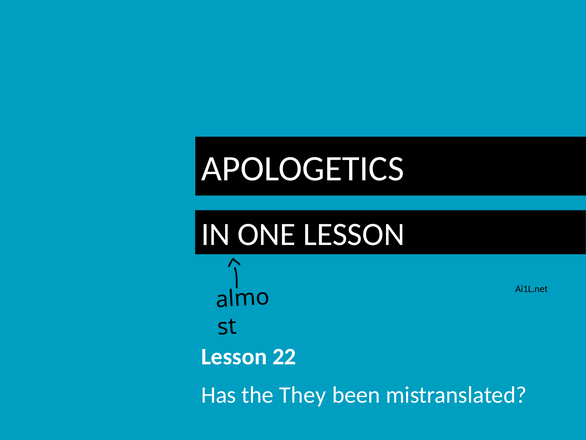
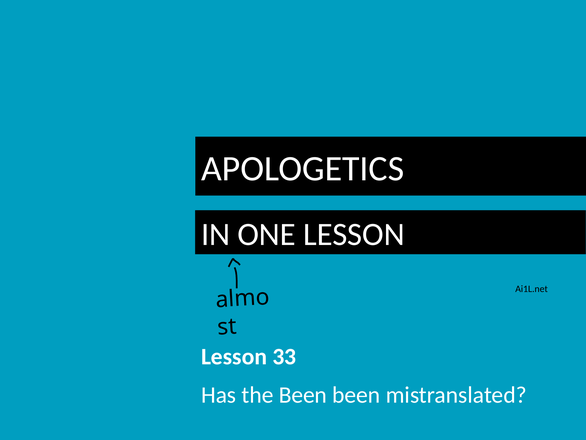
22: 22 -> 33
the They: They -> Been
